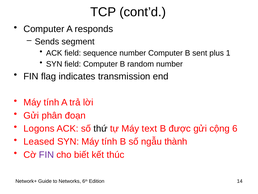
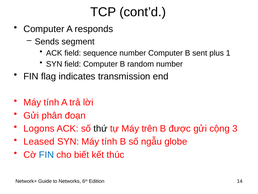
text: text -> trên
6: 6 -> 3
thành: thành -> globe
FIN at (46, 154) colour: purple -> blue
